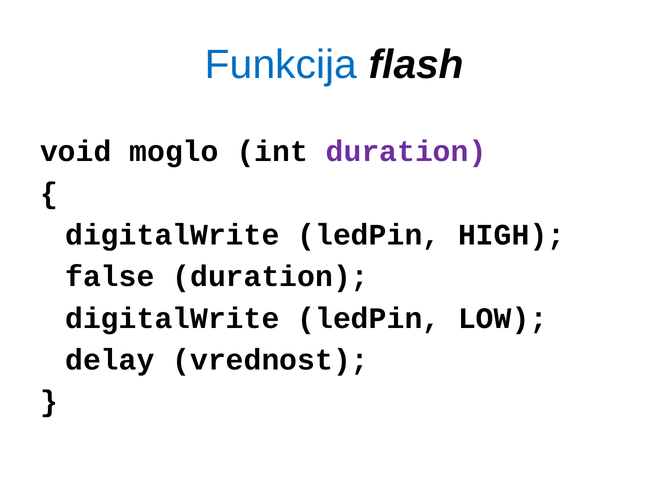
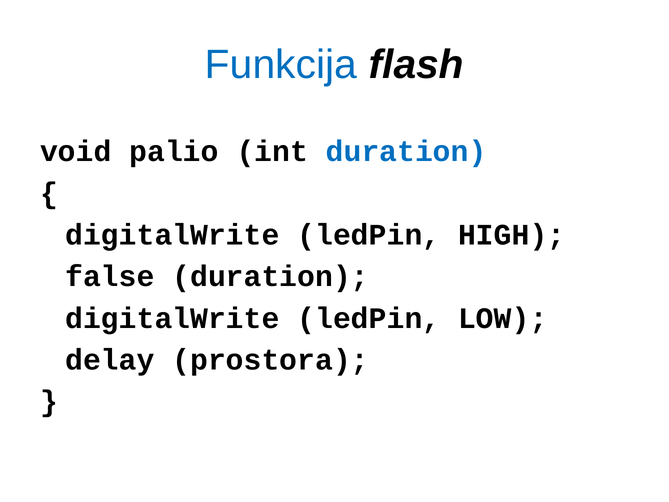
moglo: moglo -> palio
duration at (406, 151) colour: purple -> blue
vrednost: vrednost -> prostora
